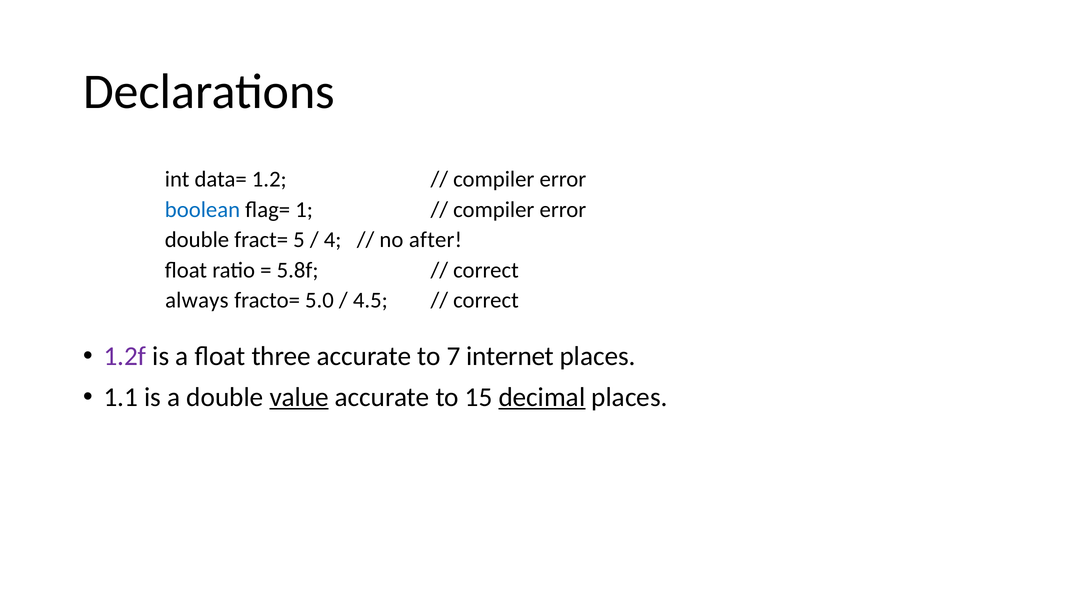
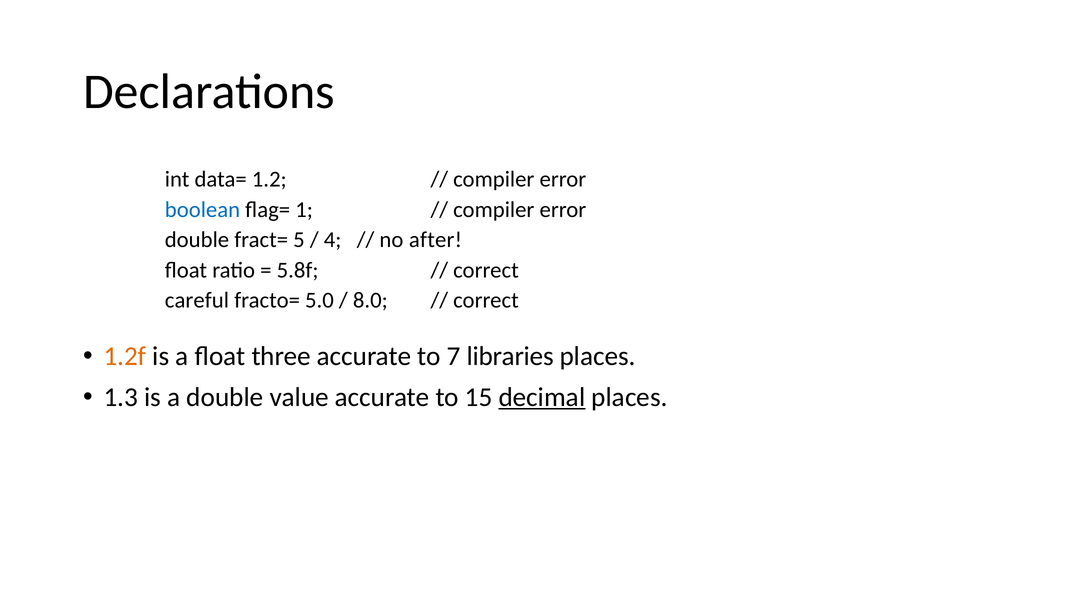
always: always -> careful
4.5: 4.5 -> 8.0
1.2f colour: purple -> orange
internet: internet -> libraries
1.1: 1.1 -> 1.3
value underline: present -> none
